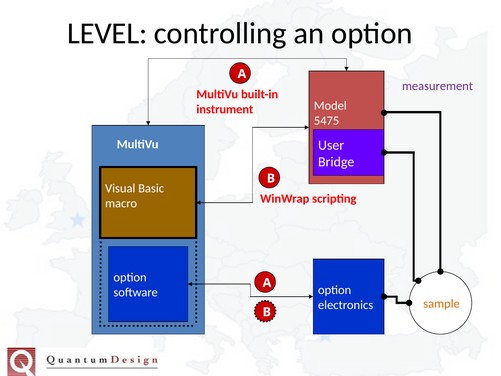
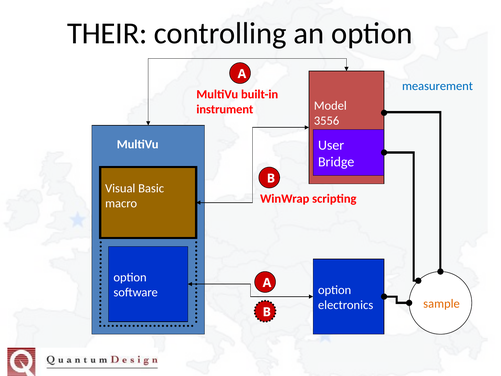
LEVEL: LEVEL -> THEIR
measurement colour: purple -> blue
5475: 5475 -> 3556
